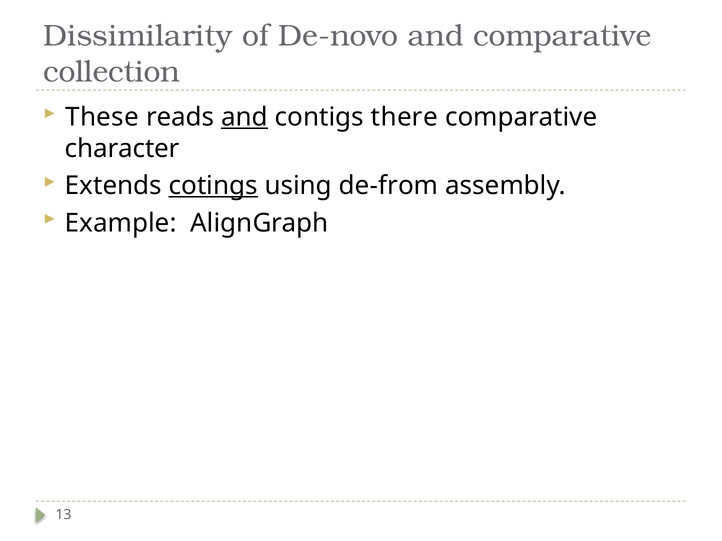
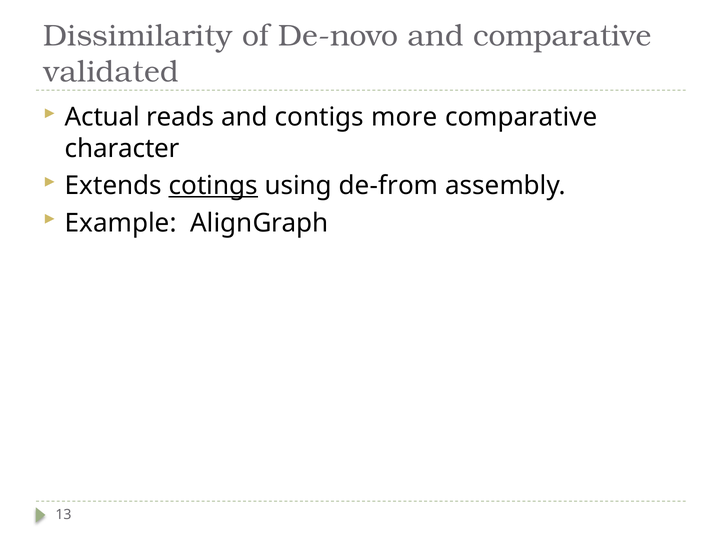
collection: collection -> validated
These: These -> Actual
and at (245, 117) underline: present -> none
there: there -> more
